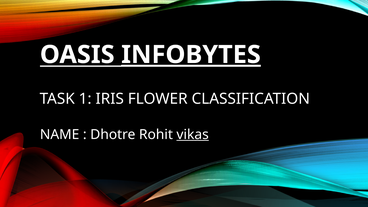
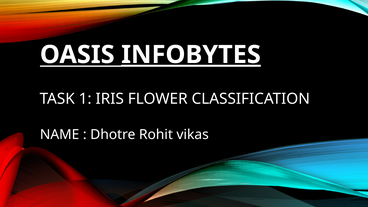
vikas underline: present -> none
